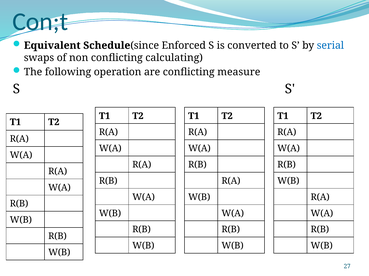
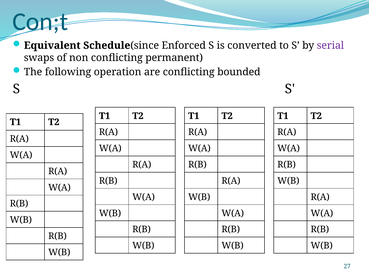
serial colour: blue -> purple
calculating: calculating -> permanent
measure: measure -> bounded
